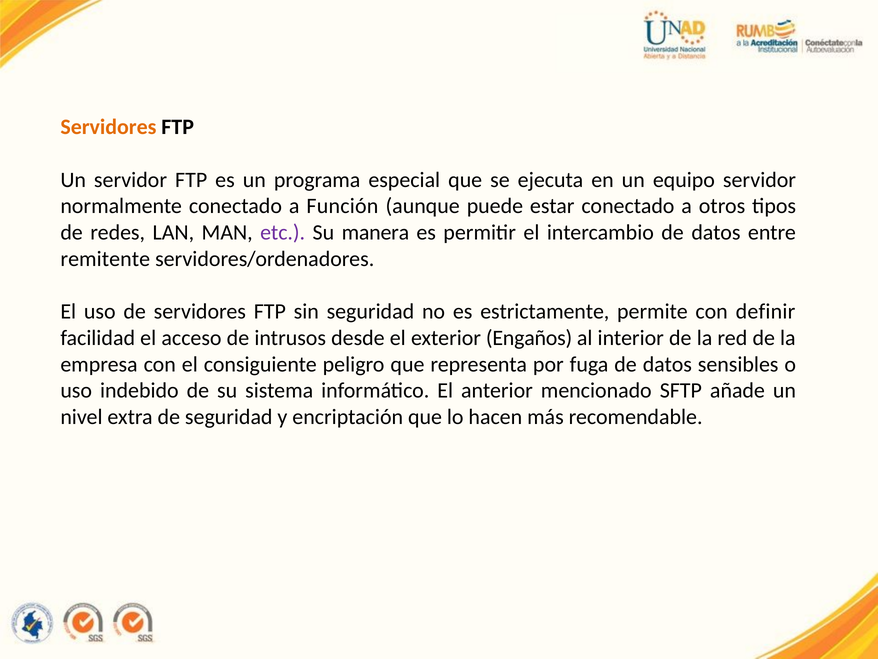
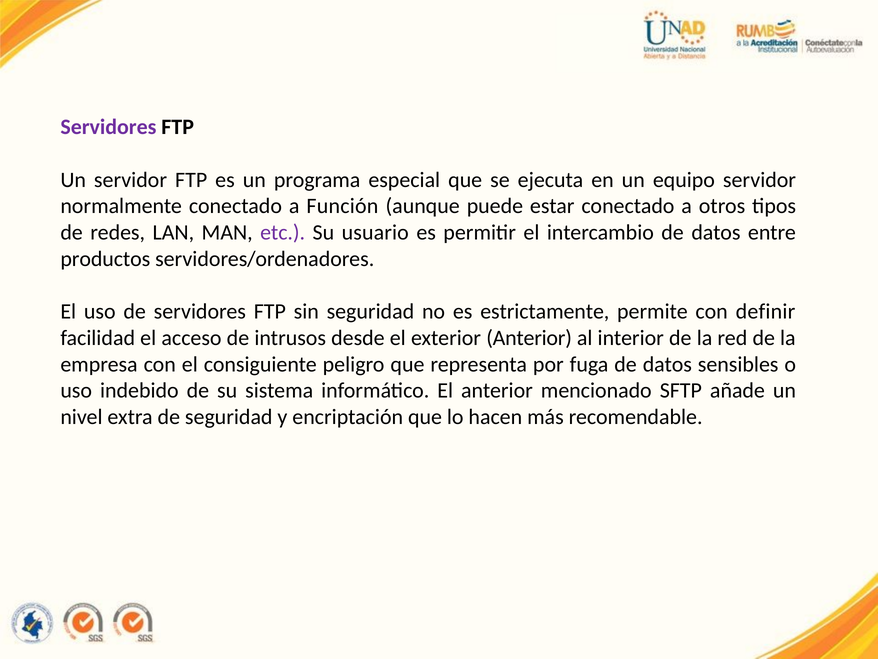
Servidores at (108, 127) colour: orange -> purple
manera: manera -> usuario
remitente: remitente -> productos
exterior Engaños: Engaños -> Anterior
